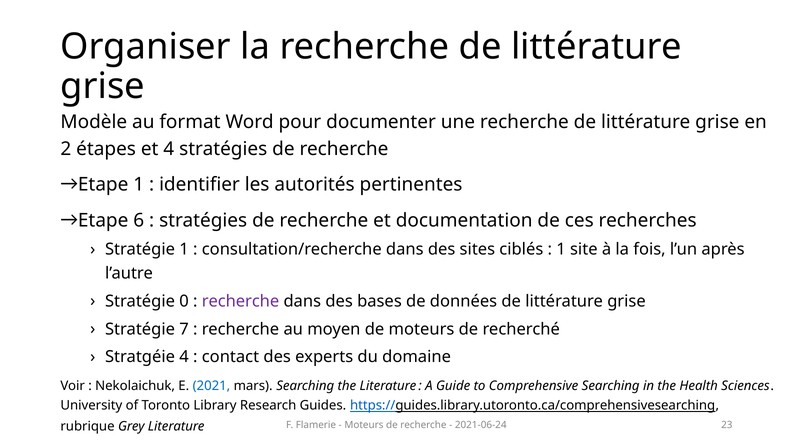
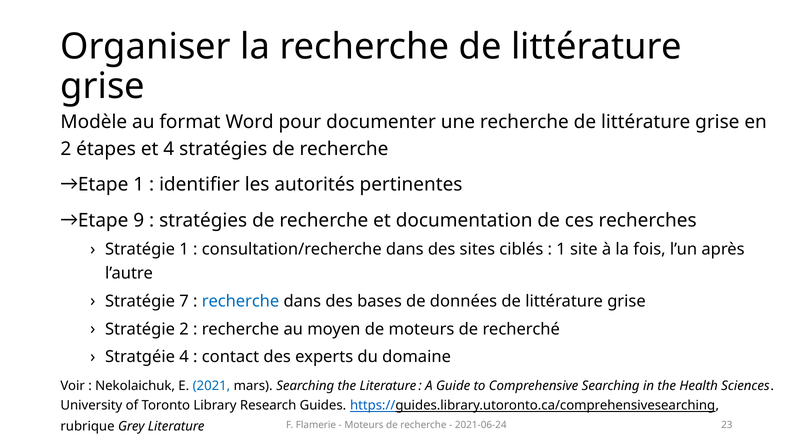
6: 6 -> 9
0: 0 -> 7
recherche at (241, 301) colour: purple -> blue
Stratégie 7: 7 -> 2
